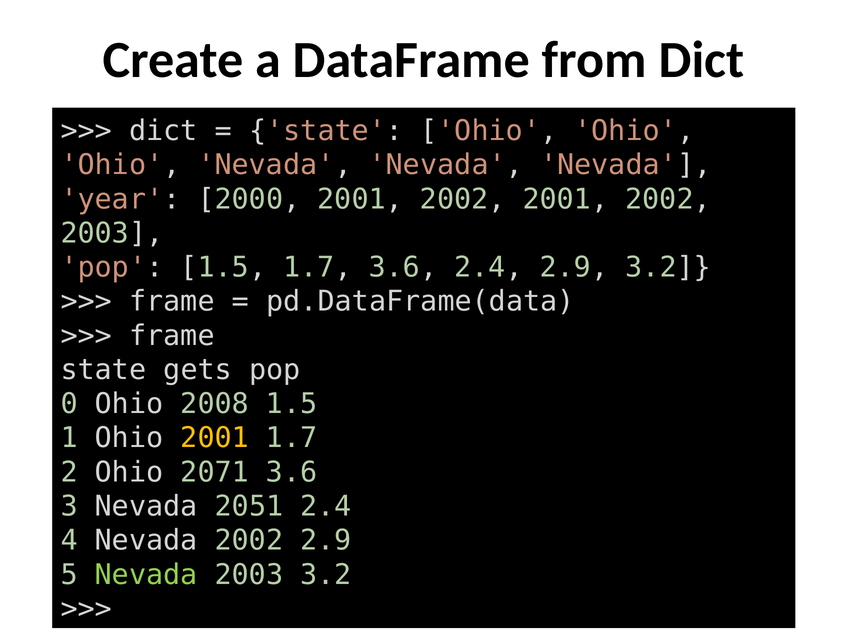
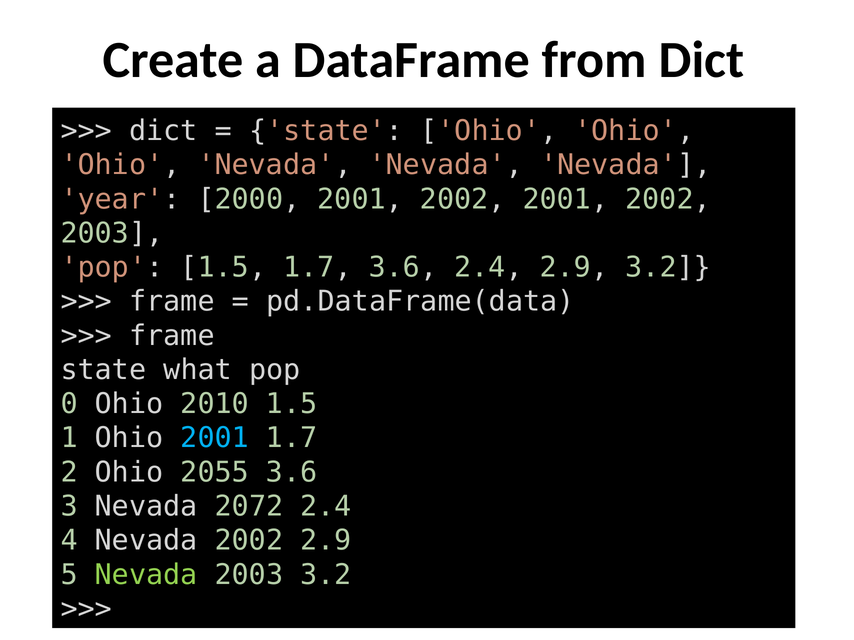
gets: gets -> what
2008: 2008 -> 2010
2001 at (215, 438) colour: yellow -> light blue
2071: 2071 -> 2055
2051: 2051 -> 2072
